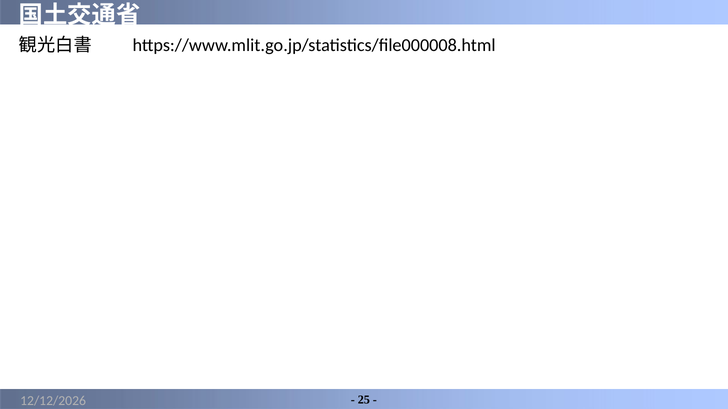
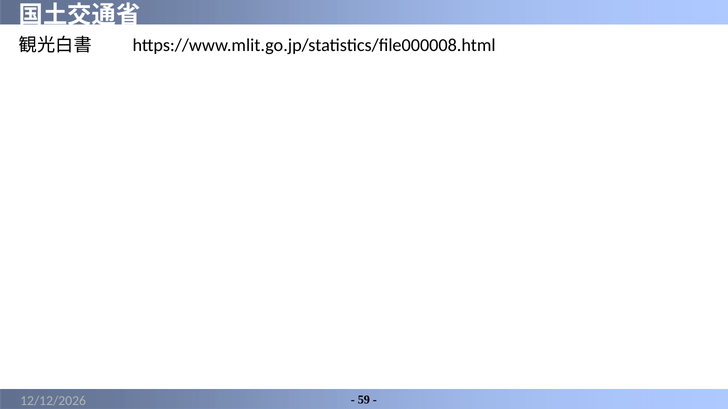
25: 25 -> 59
